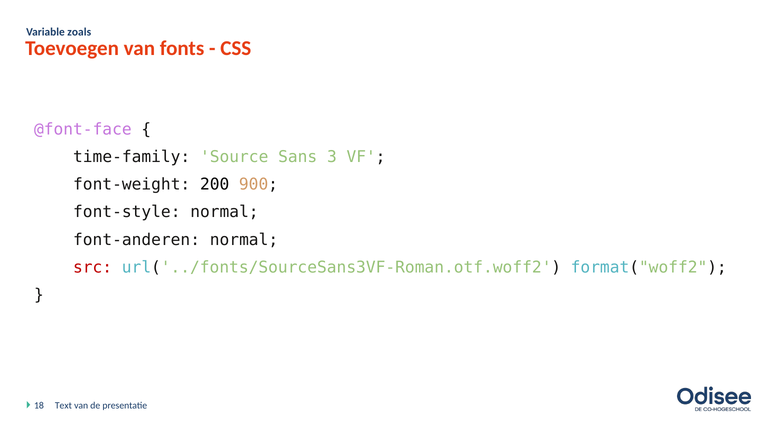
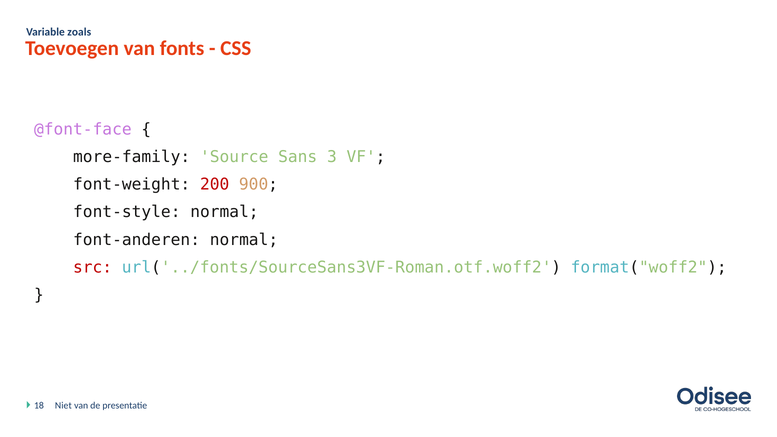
time-family: time-family -> more-family
200 colour: black -> red
Text: Text -> Niet
